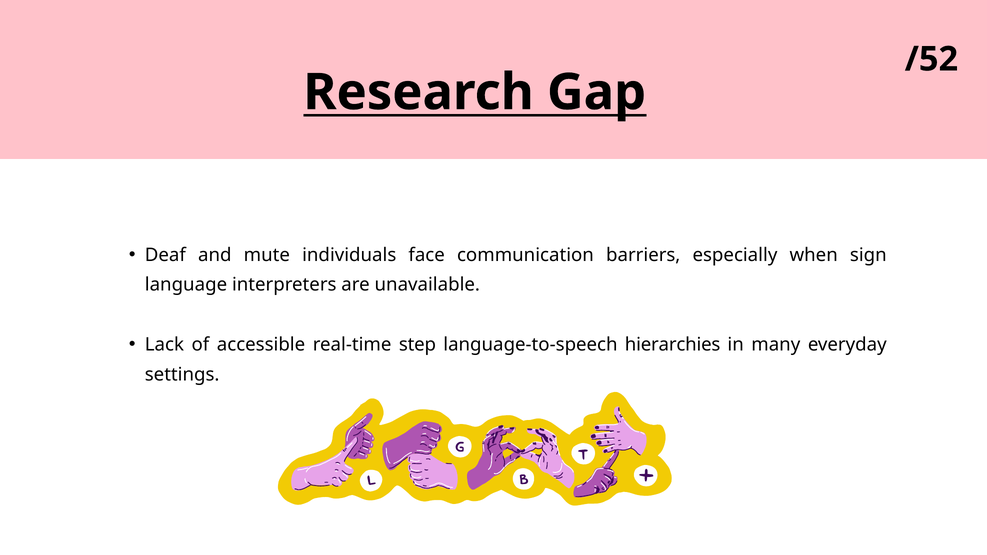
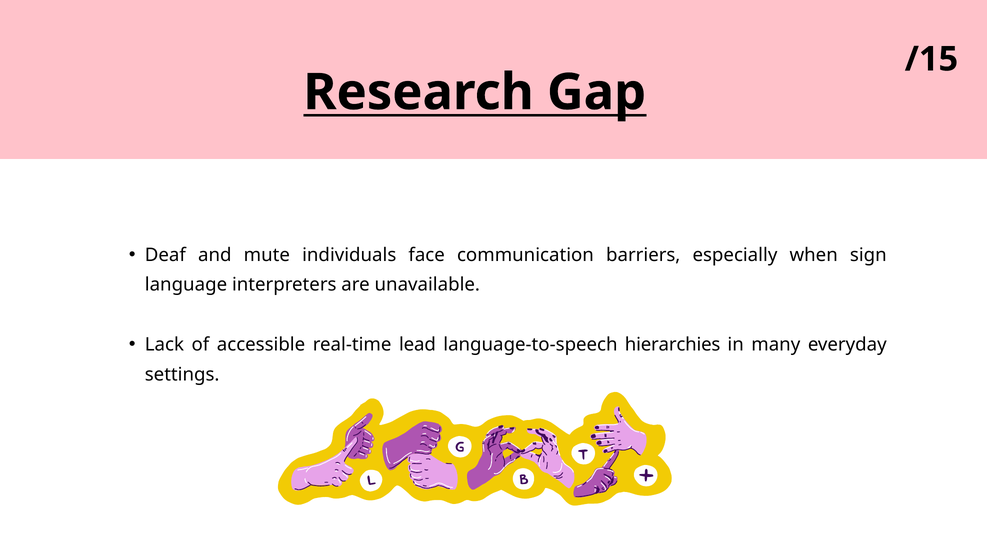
/52: /52 -> /15
step: step -> lead
